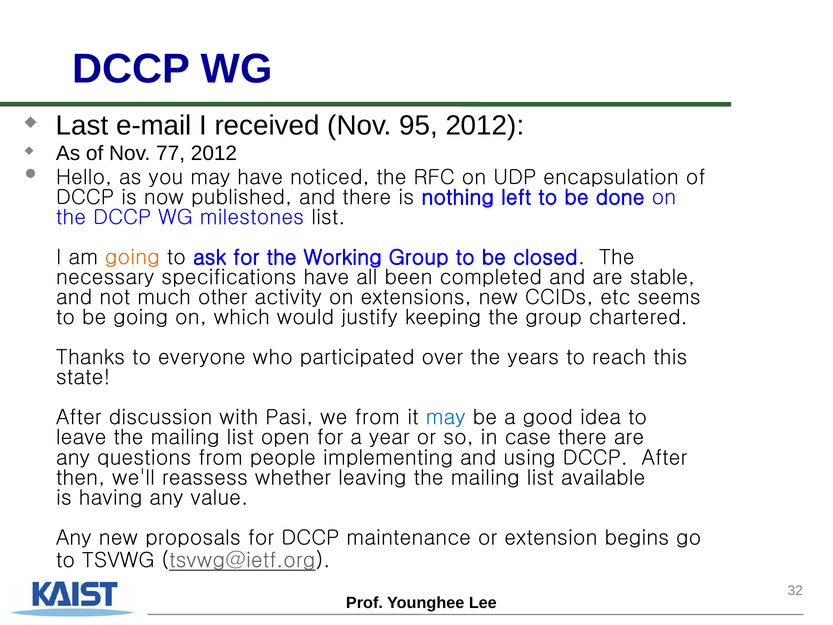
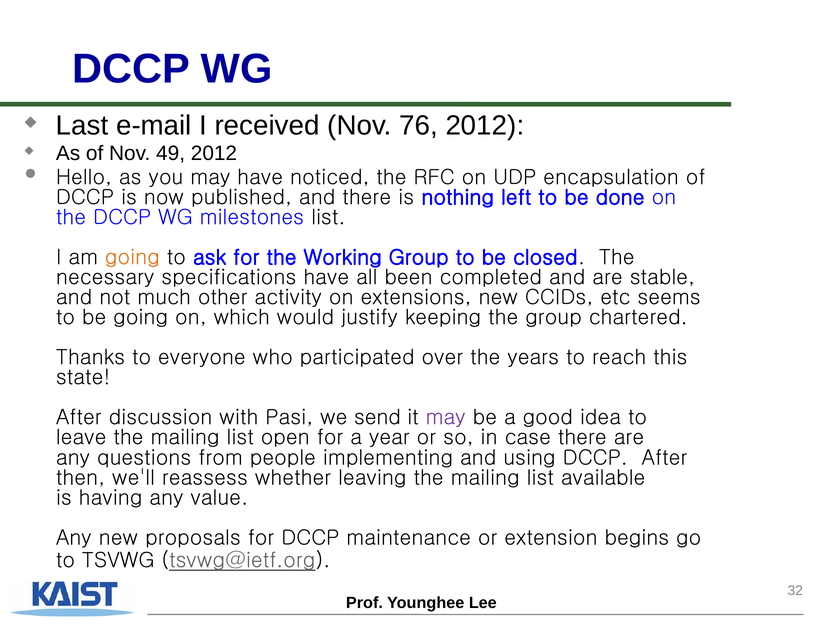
95: 95 -> 76
77: 77 -> 49
we from: from -> send
may at (446, 417) colour: blue -> purple
